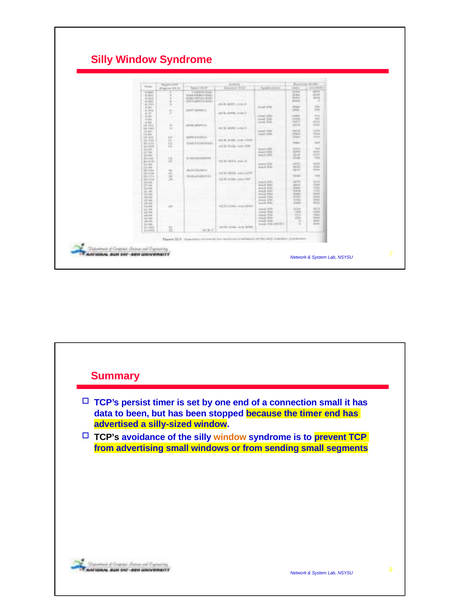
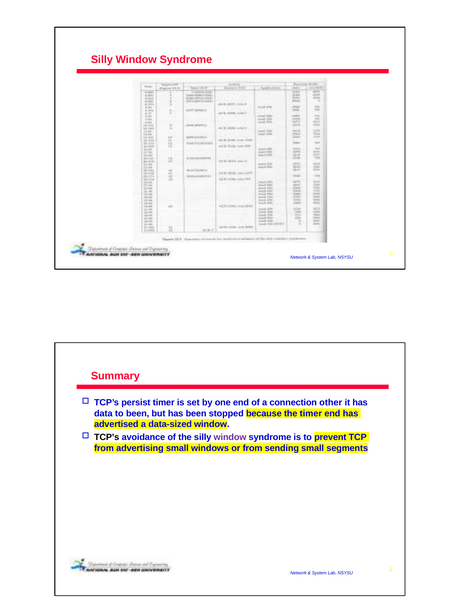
connection small: small -> other
silly-sized: silly-sized -> data-sized
window at (230, 437) colour: orange -> purple
